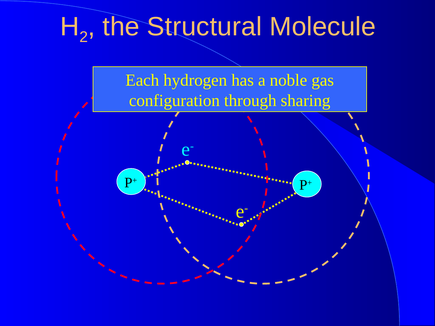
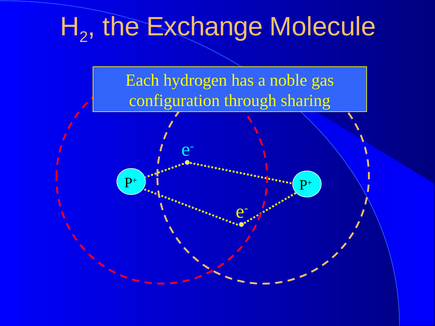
Structural: Structural -> Exchange
